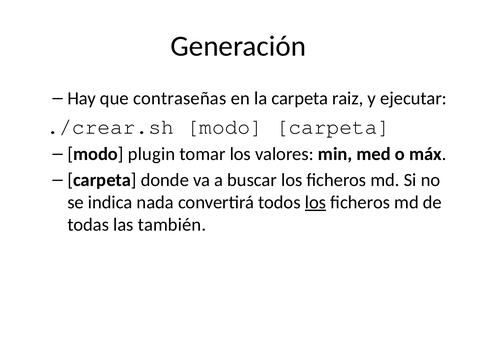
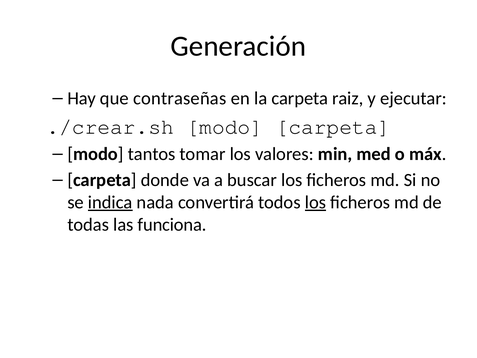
plugin: plugin -> tantos
indica underline: none -> present
también: también -> funciona
